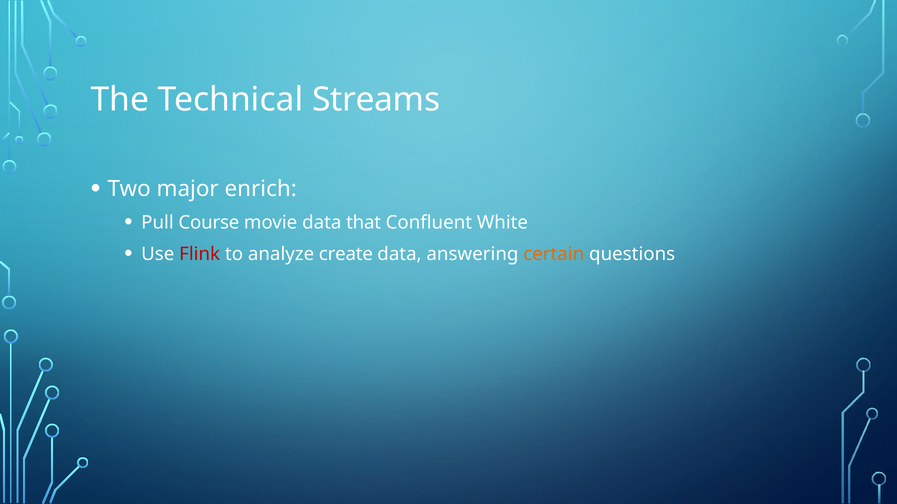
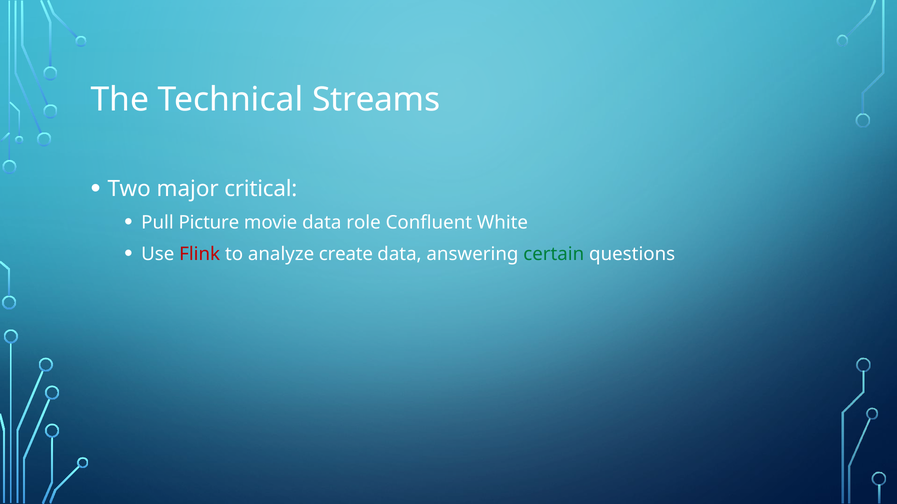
enrich: enrich -> critical
Course: Course -> Picture
that: that -> role
certain colour: orange -> green
